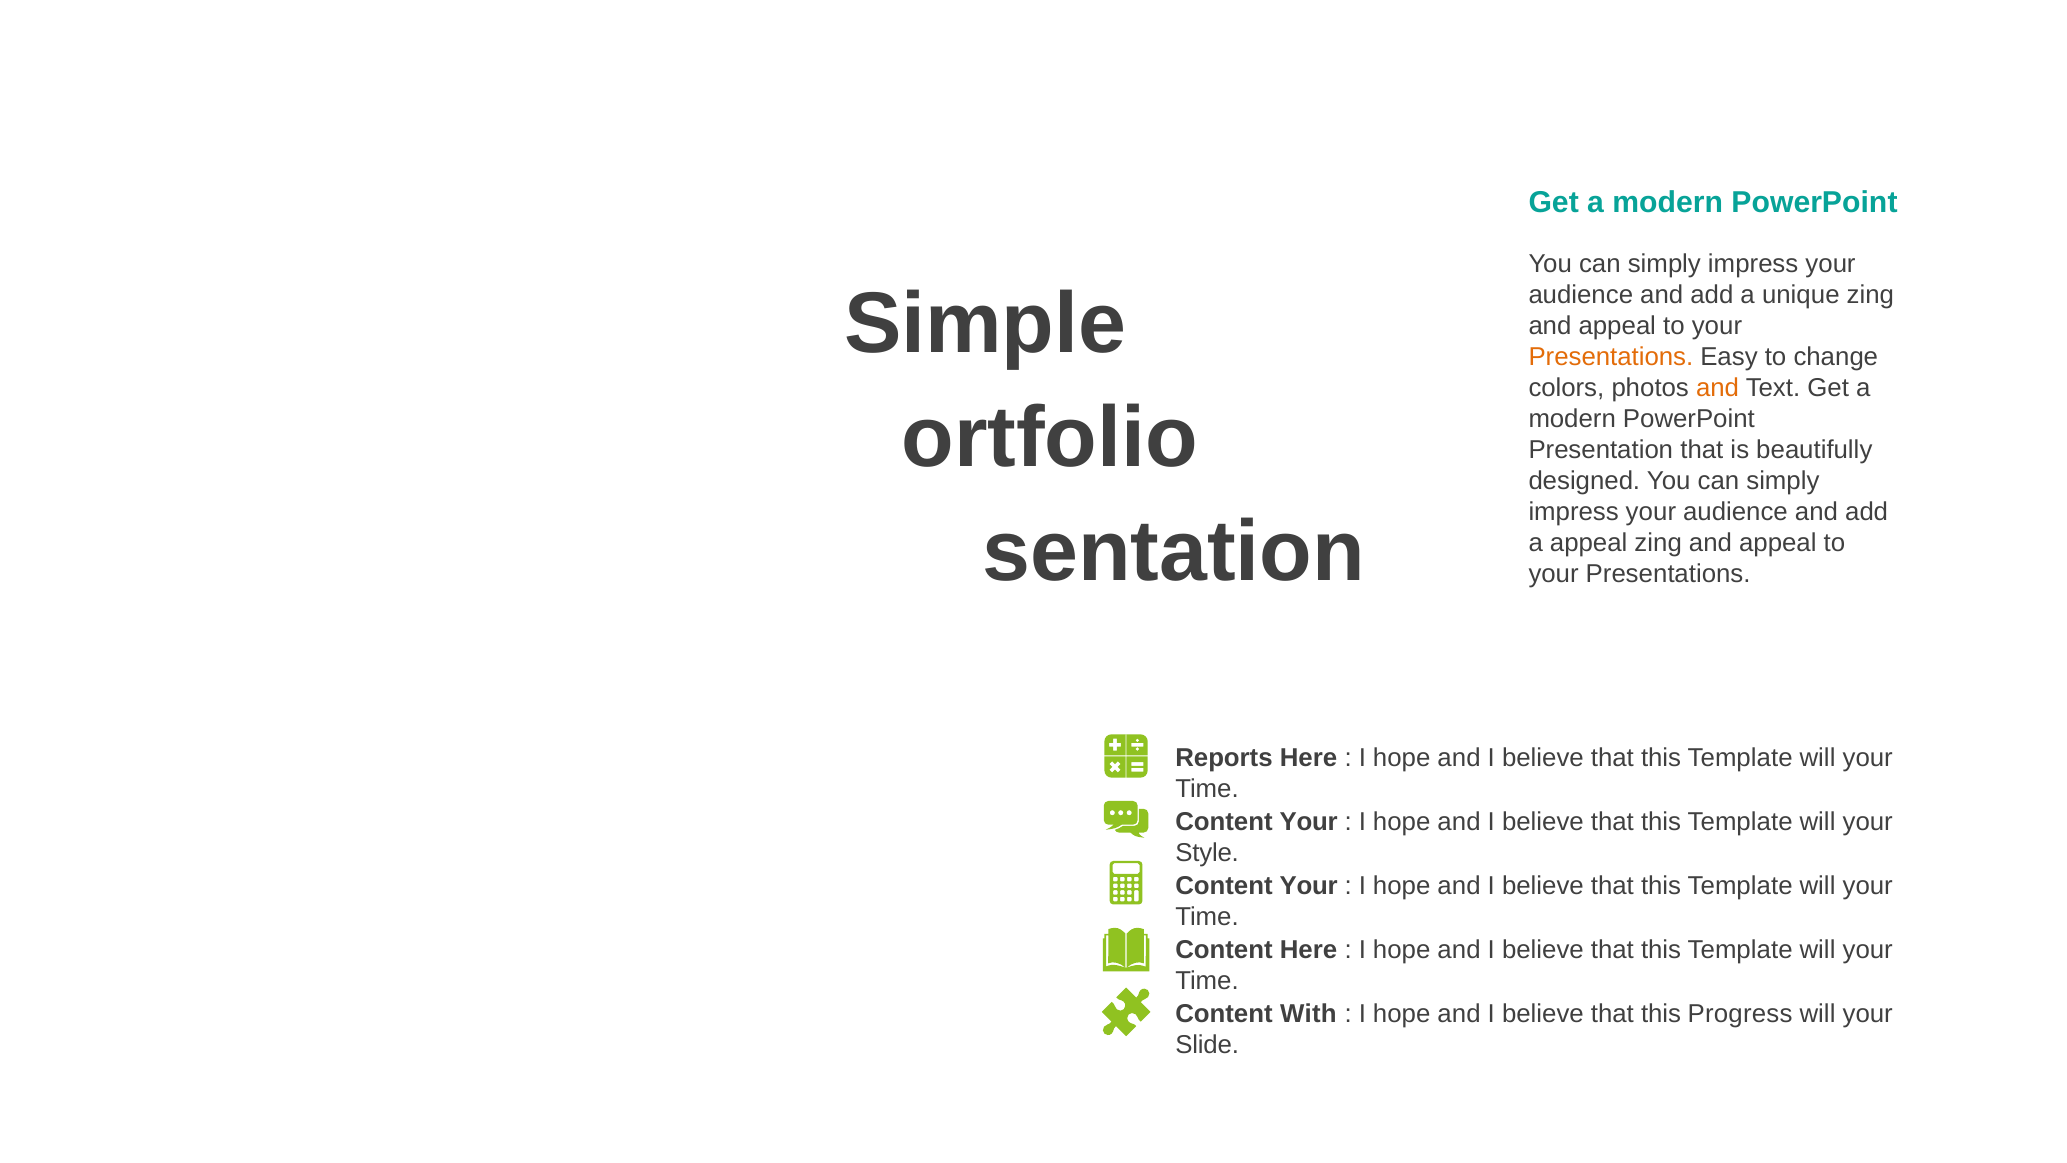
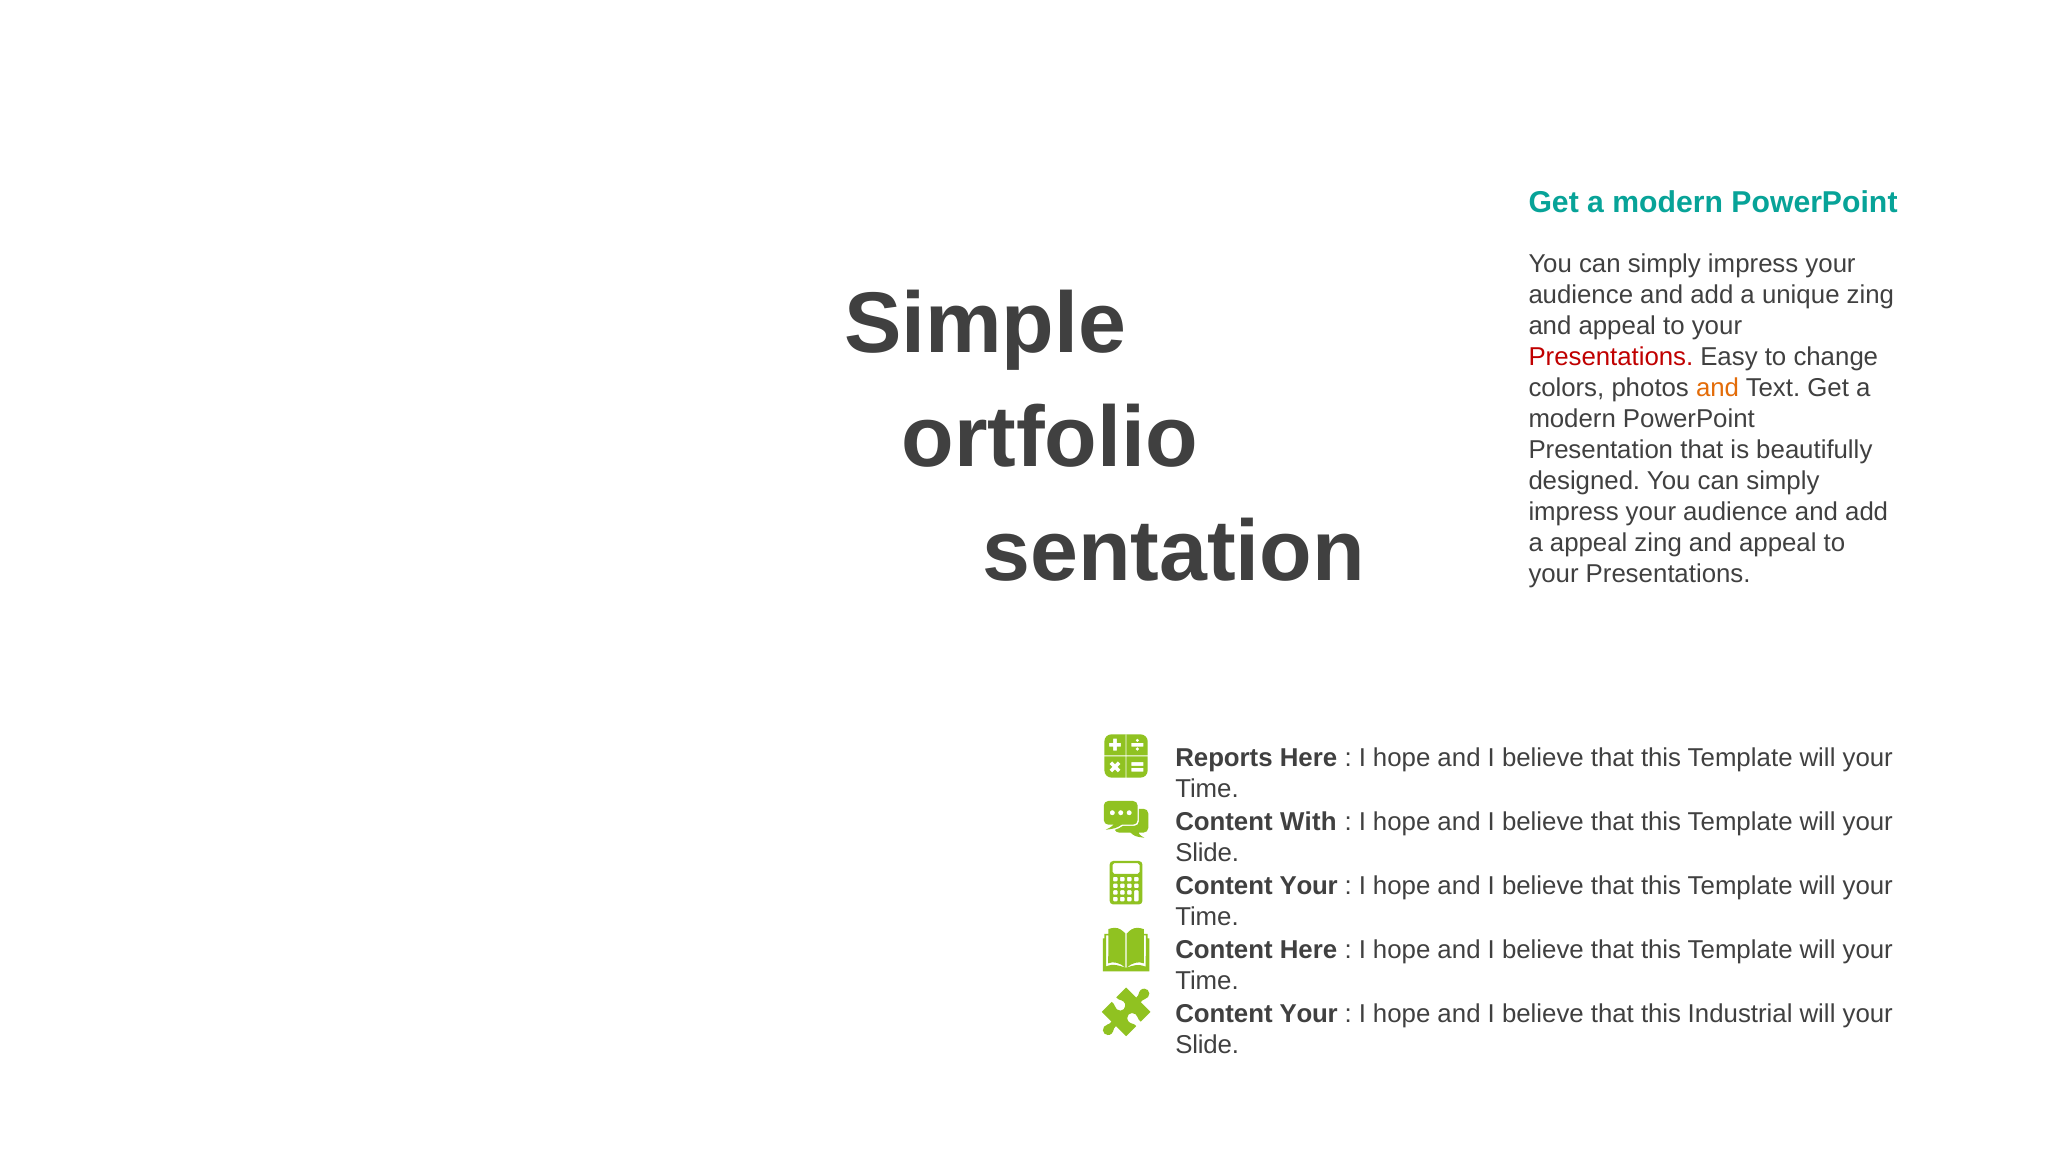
Presentations at (1611, 357) colour: orange -> red
Your at (1309, 822): Your -> With
Style at (1207, 853): Style -> Slide
With at (1308, 1013): With -> Your
Progress: Progress -> Industrial
